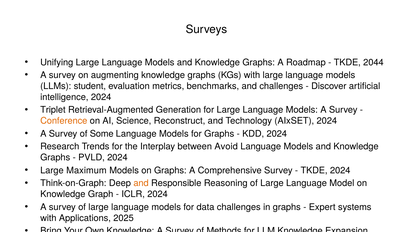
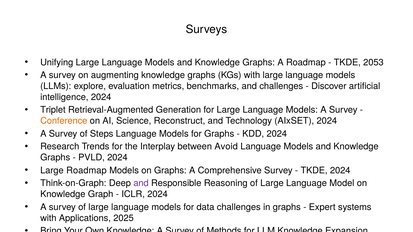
2044: 2044 -> 2053
student: student -> explore
Some: Some -> Steps
Large Maximum: Maximum -> Roadmap
and at (141, 184) colour: orange -> purple
